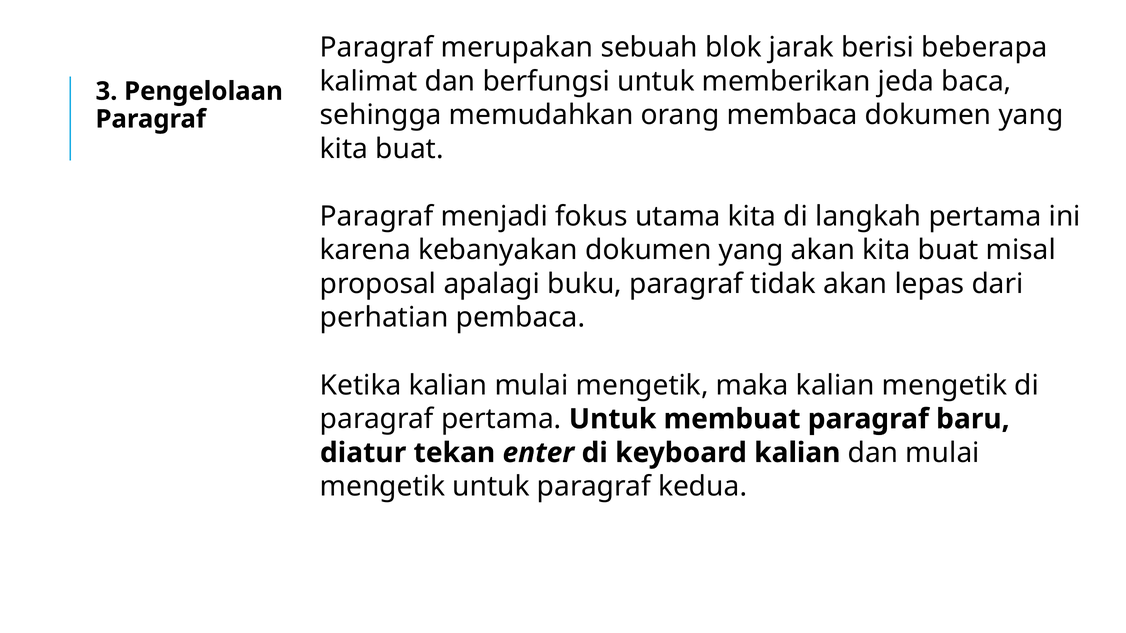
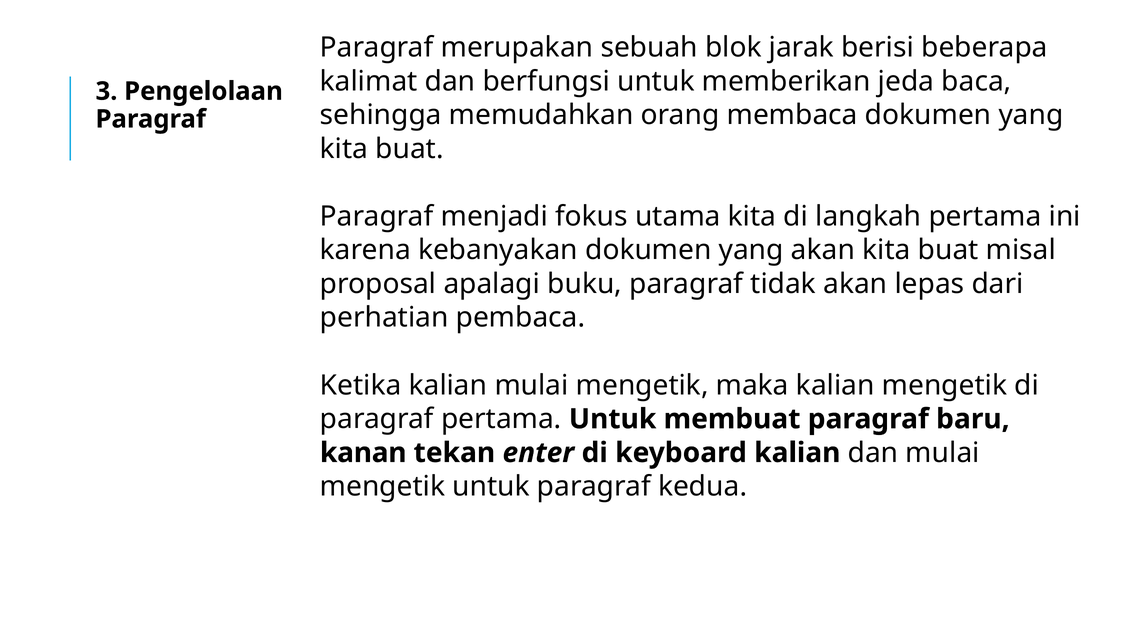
diatur: diatur -> kanan
